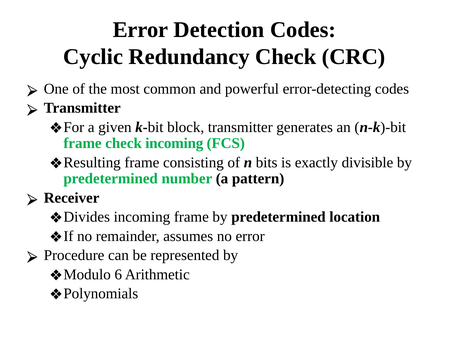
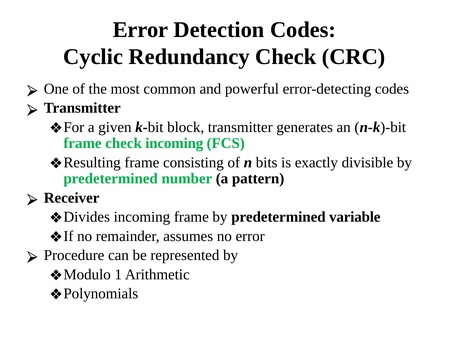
location: location -> variable
6: 6 -> 1
